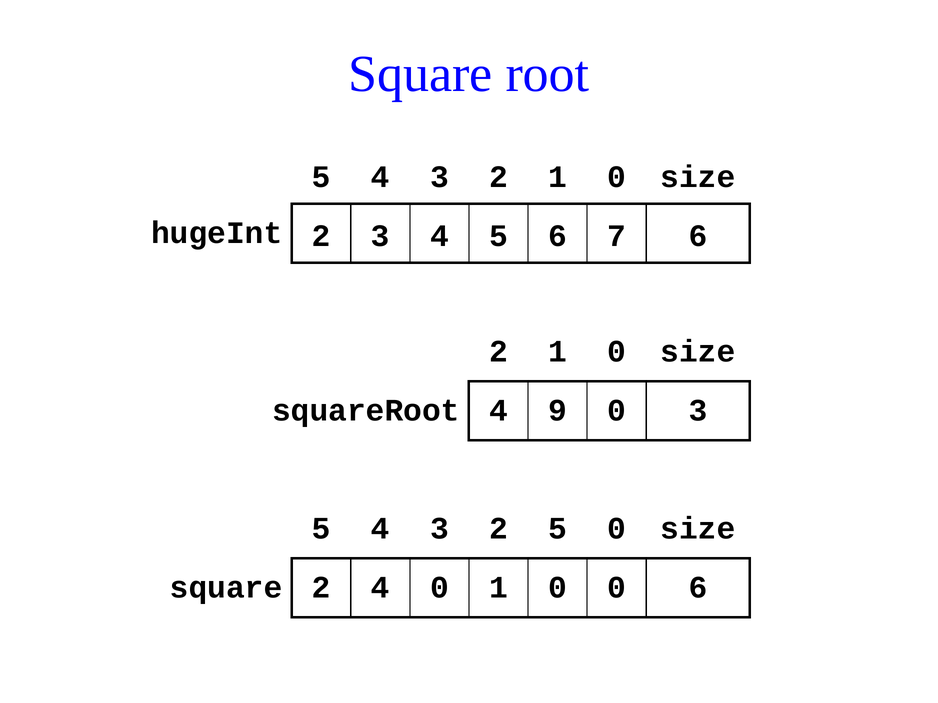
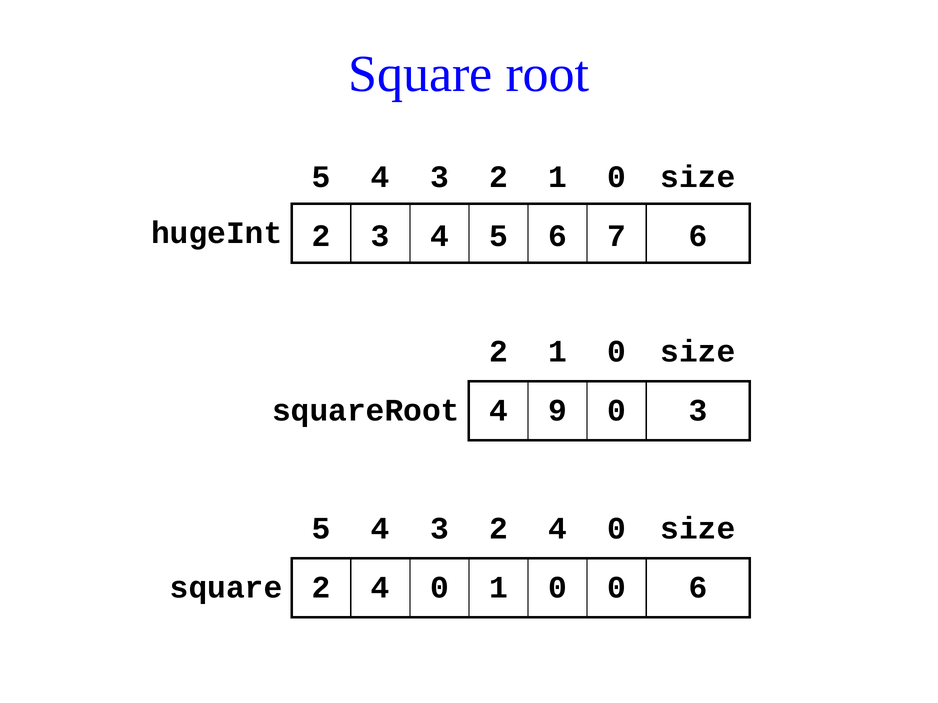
3 2 5: 5 -> 4
